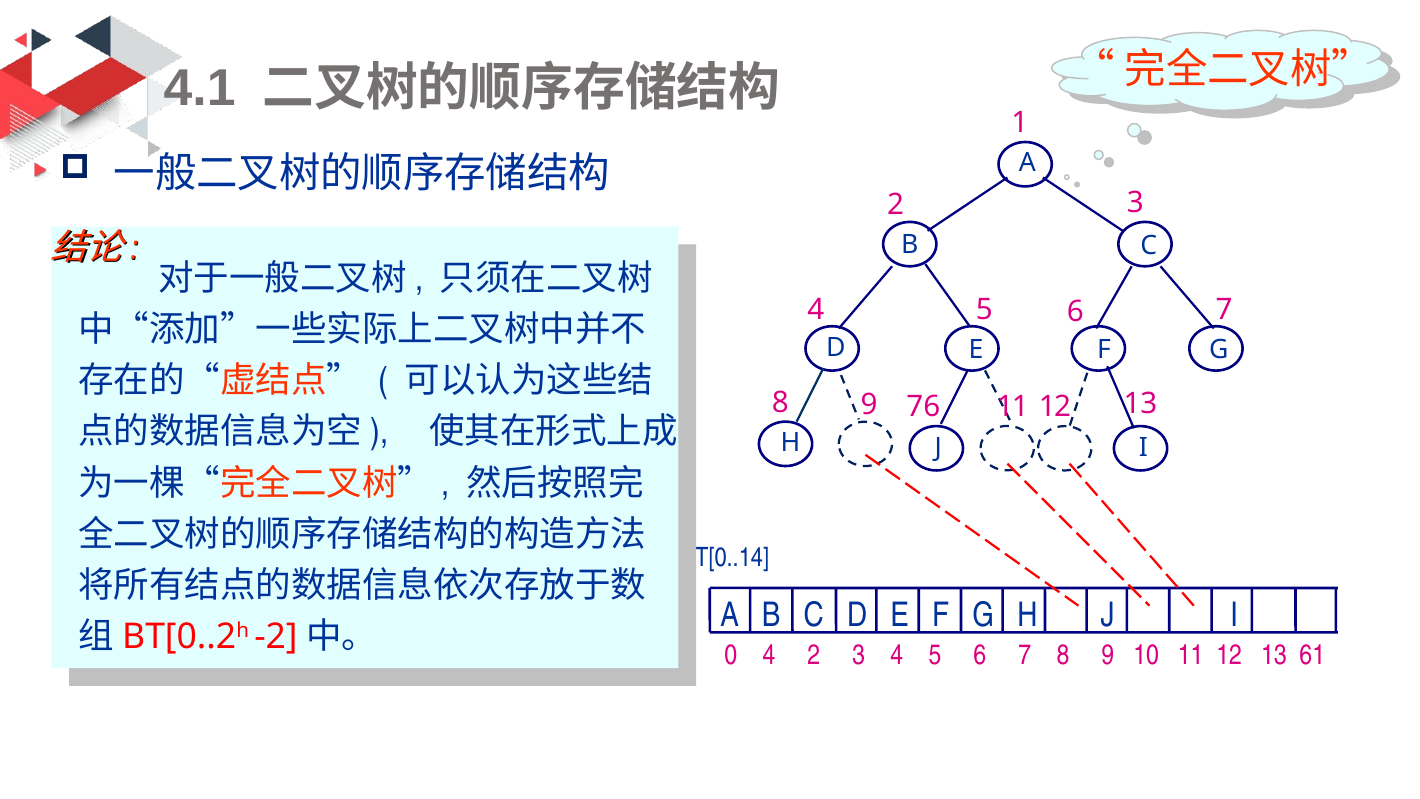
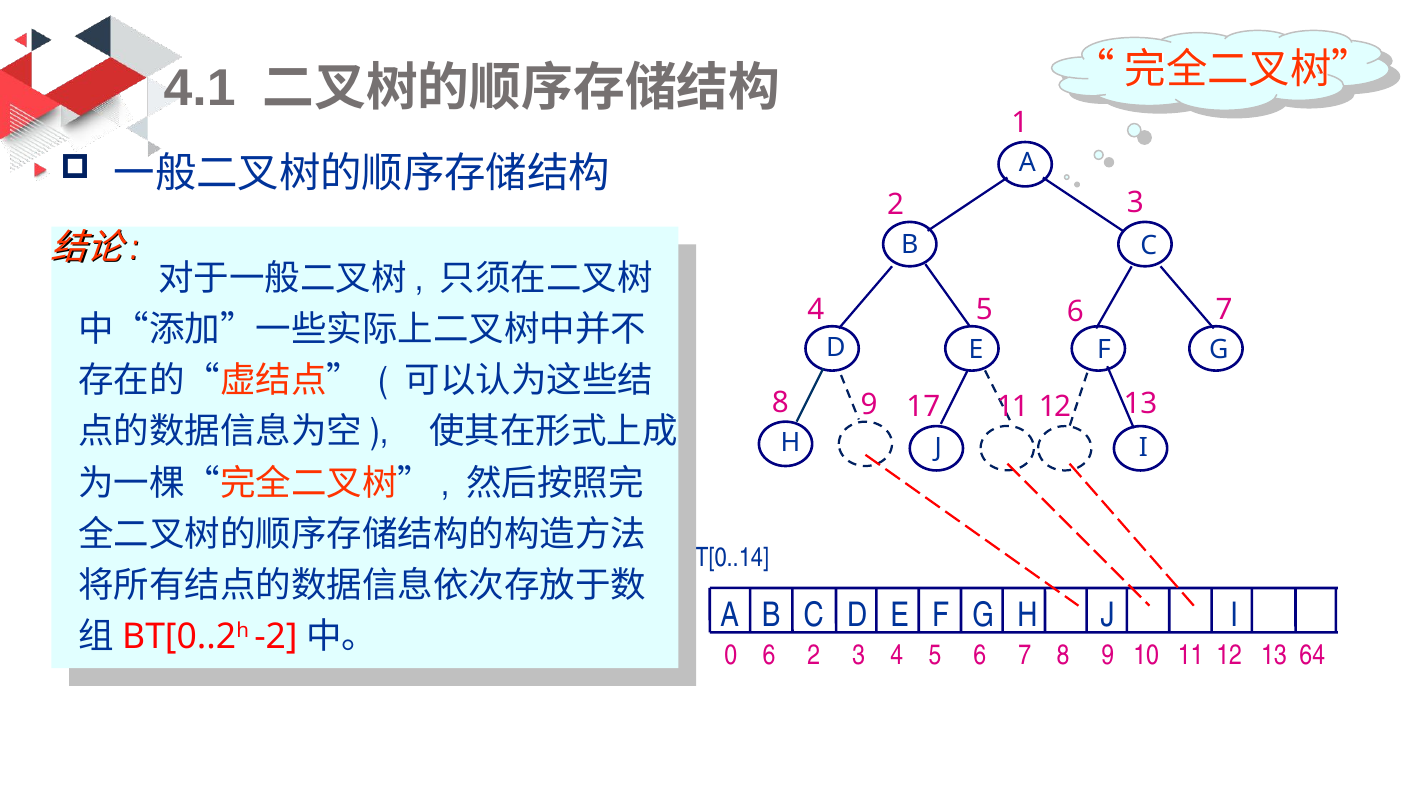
76: 76 -> 17
0 4: 4 -> 6
61: 61 -> 64
